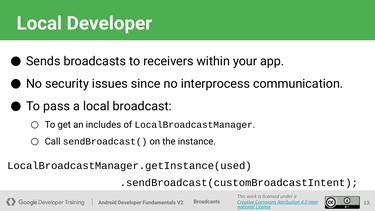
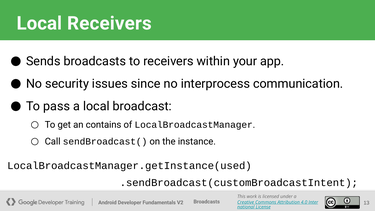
Local Developer: Developer -> Receivers
includes: includes -> contains
